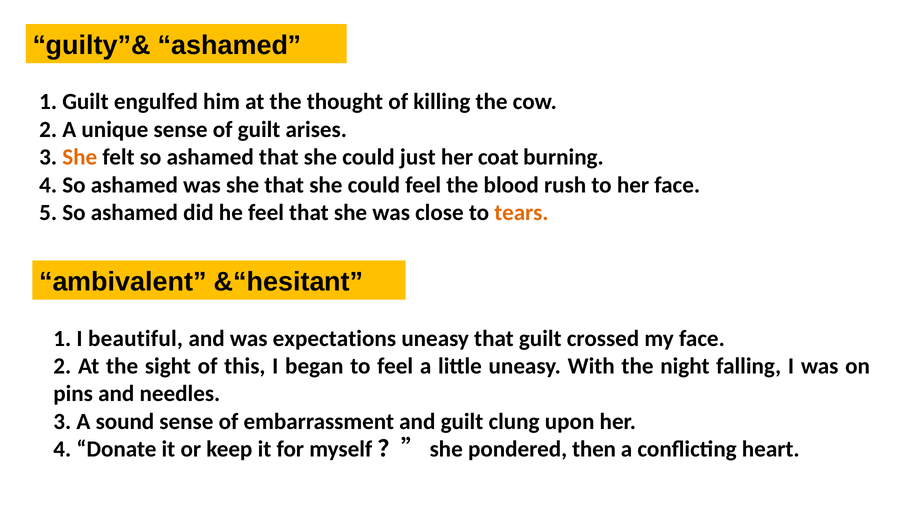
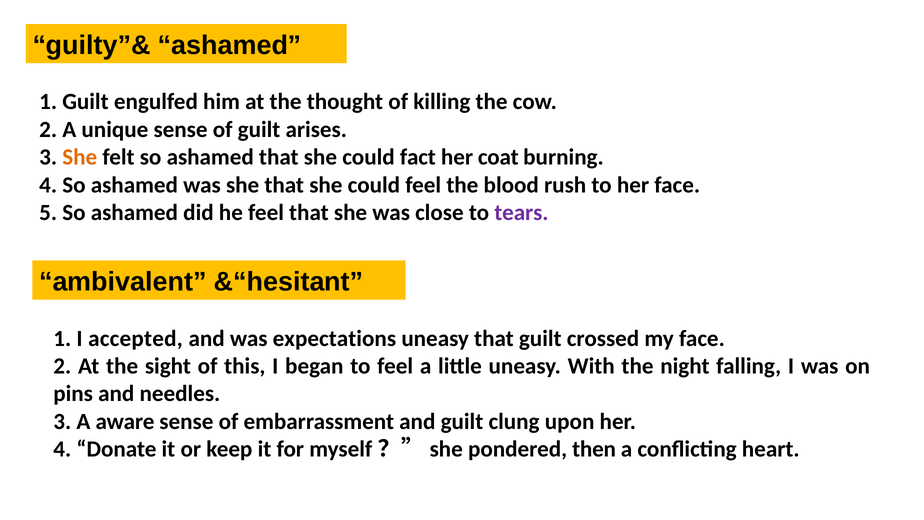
just: just -> fact
tears colour: orange -> purple
beautiful: beautiful -> accepted
sound: sound -> aware
